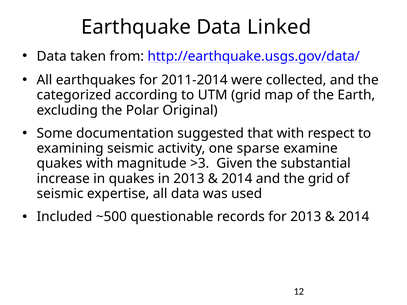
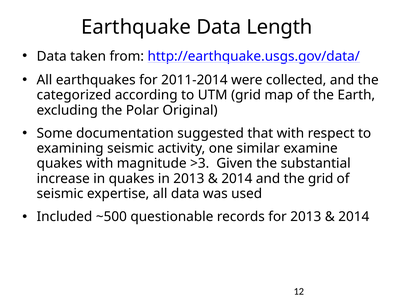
Linked: Linked -> Length
sparse: sparse -> similar
